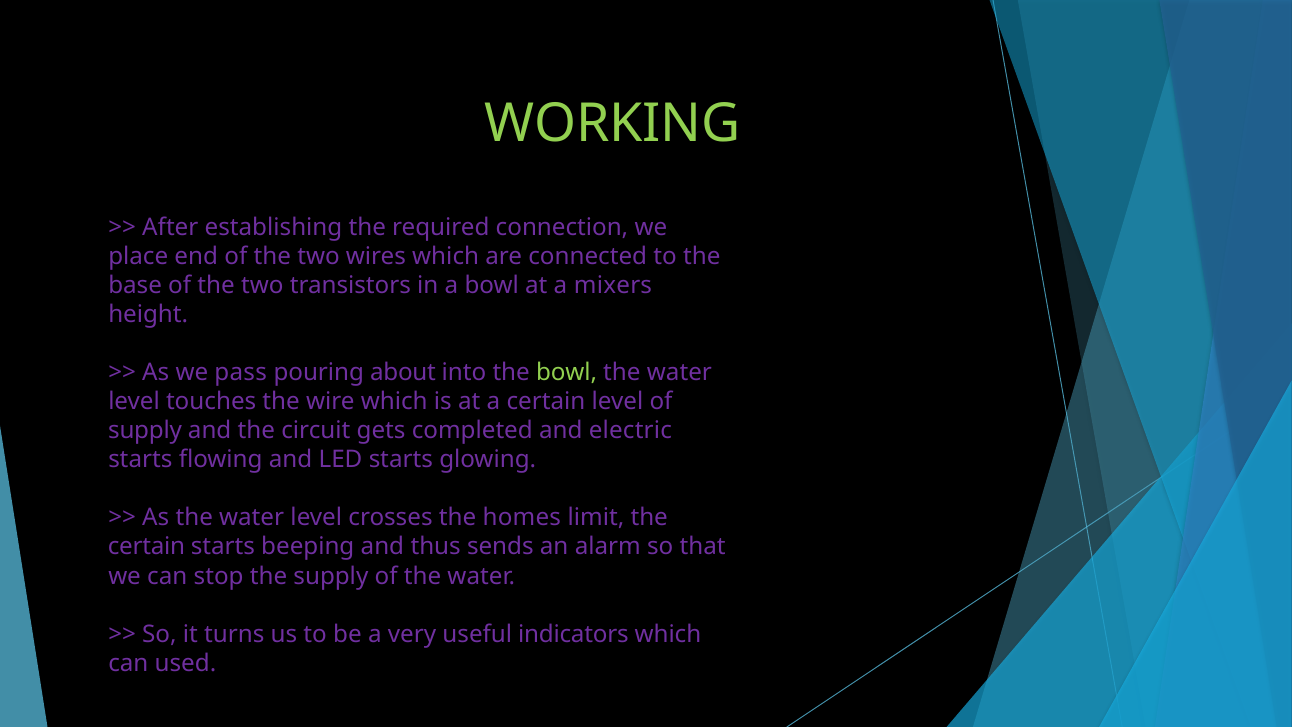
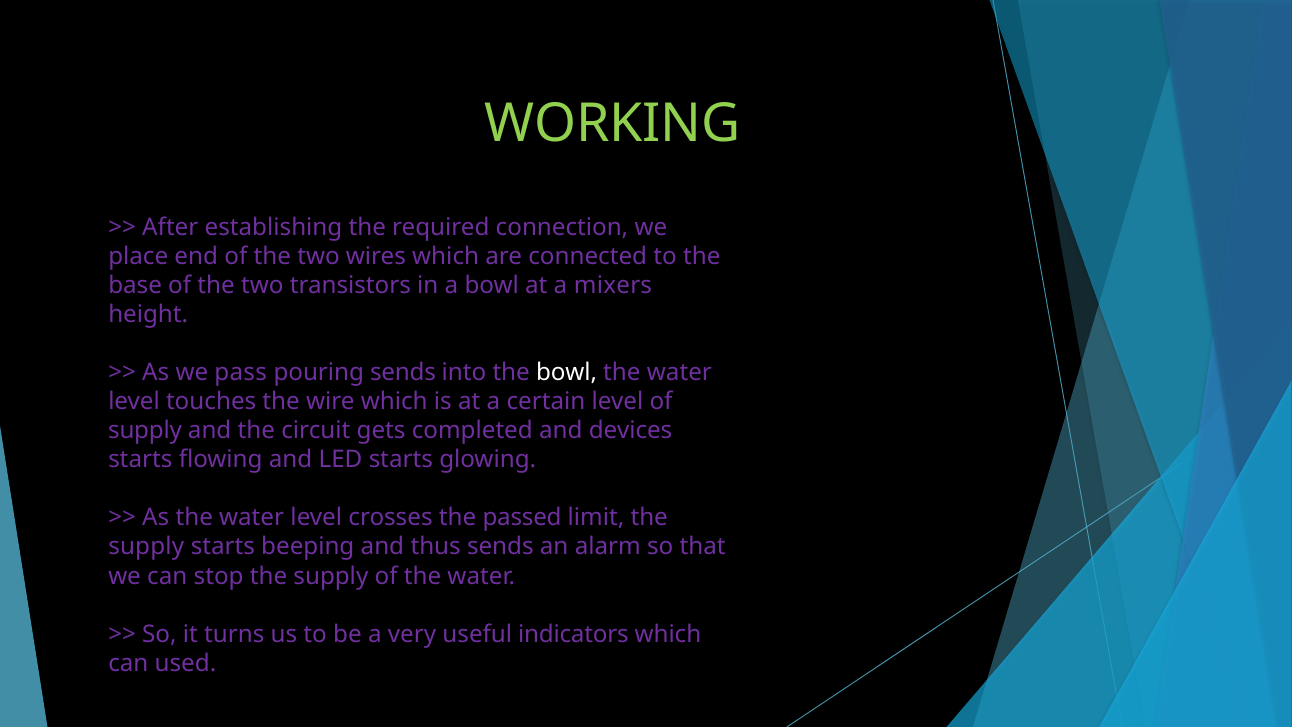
pouring about: about -> sends
bowl at (567, 372) colour: light green -> white
electric: electric -> devices
homes: homes -> passed
certain at (146, 547): certain -> supply
